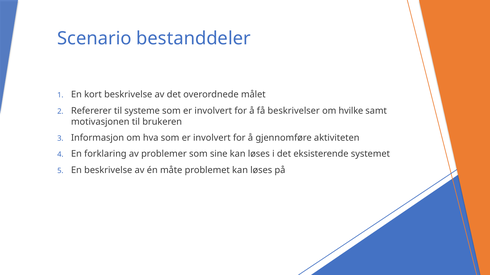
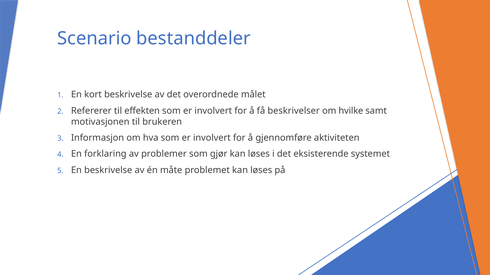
systeme: systeme -> effekten
sine: sine -> gjør
